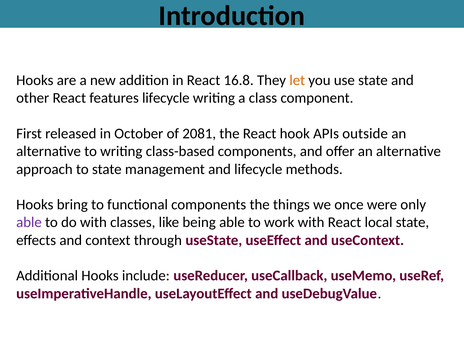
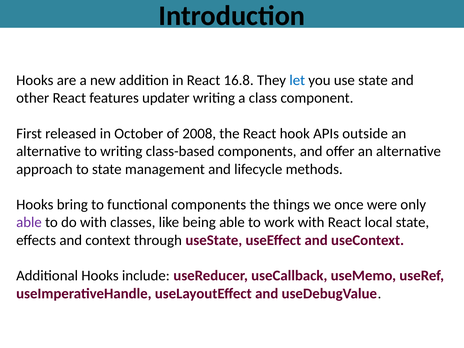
let colour: orange -> blue
features lifecycle: lifecycle -> updater
2081: 2081 -> 2008
